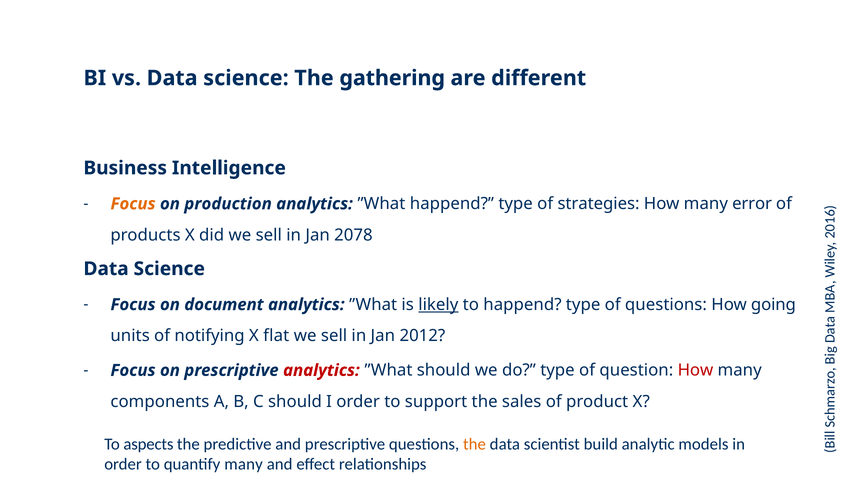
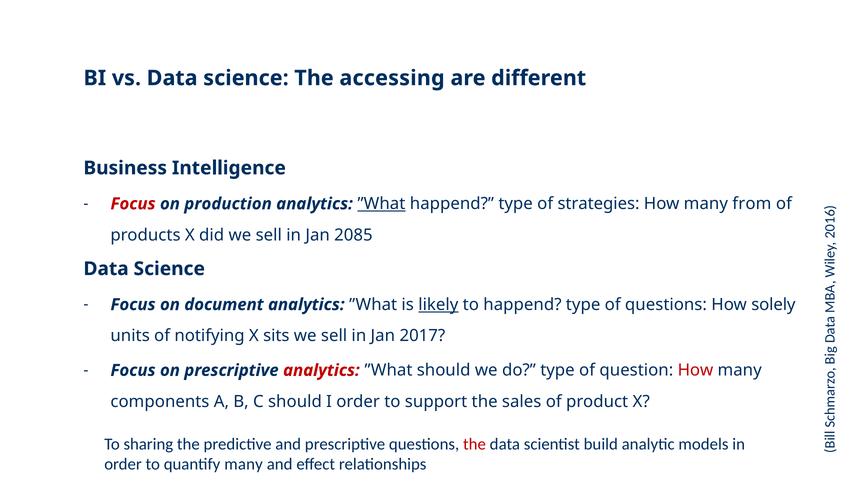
gathering: gathering -> accessing
Focus at (133, 204) colour: orange -> red
”What at (382, 204) underline: none -> present
error: error -> from
2078: 2078 -> 2085
going: going -> solely
flat: flat -> sits
2012: 2012 -> 2017
aspects: aspects -> sharing
the at (474, 444) colour: orange -> red
